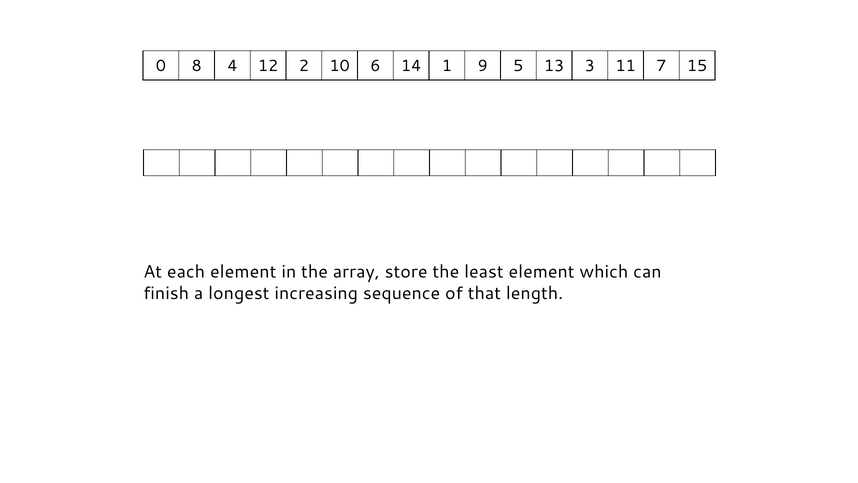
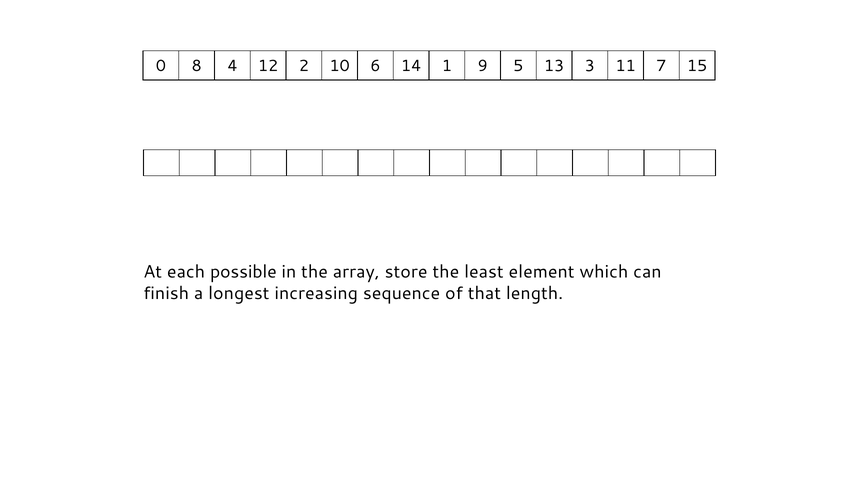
each element: element -> possible
